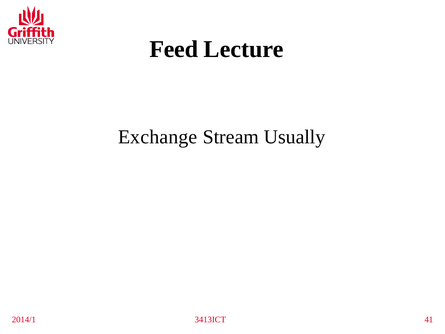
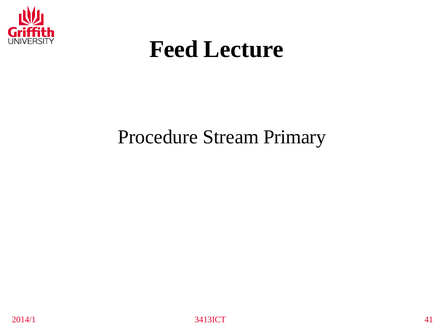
Exchange: Exchange -> Procedure
Usually: Usually -> Primary
